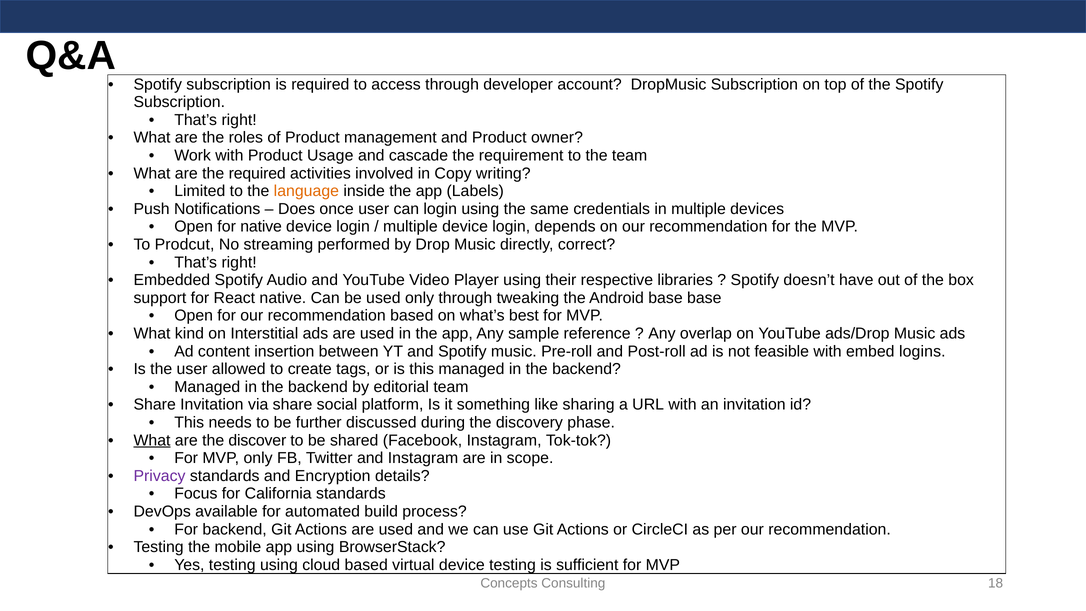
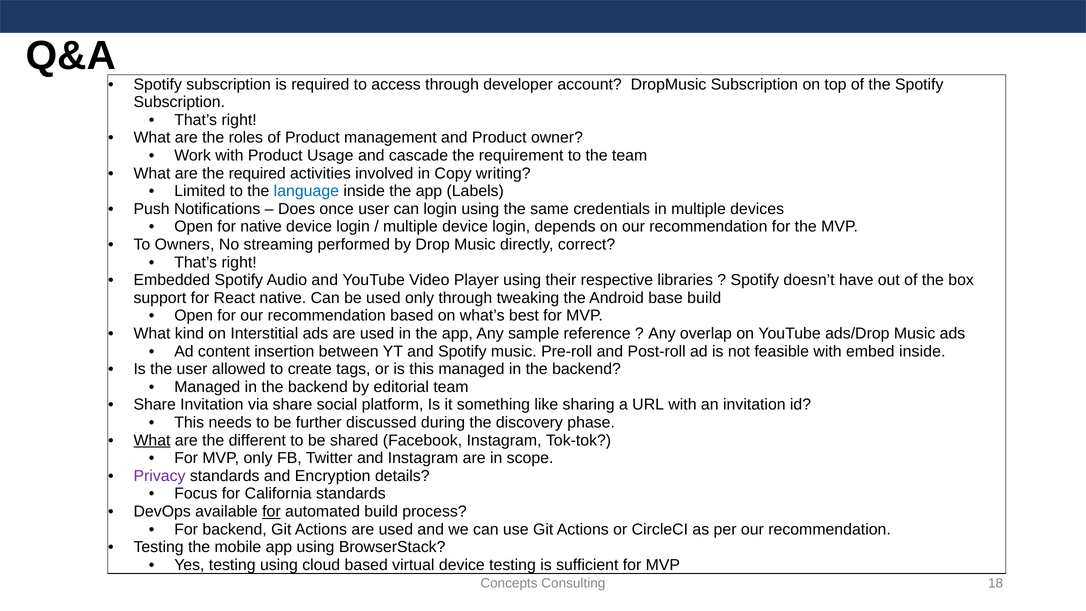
language colour: orange -> blue
Prodcut: Prodcut -> Owners
base base: base -> build
embed logins: logins -> inside
discover: discover -> different
for at (271, 511) underline: none -> present
